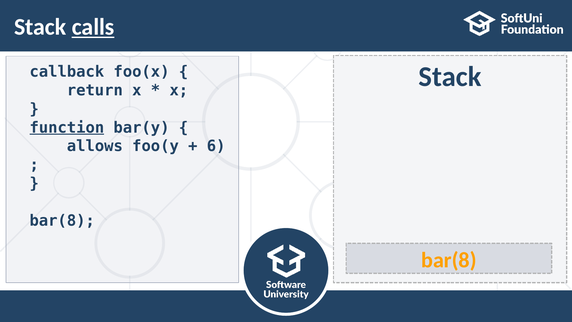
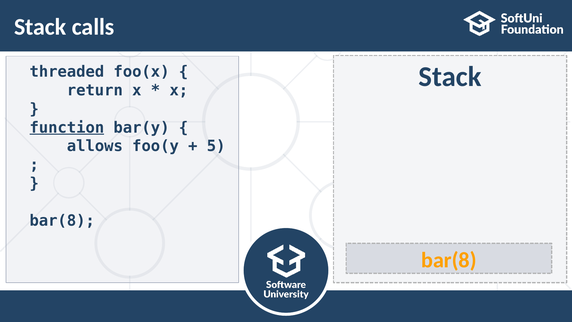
calls underline: present -> none
callback: callback -> threaded
6: 6 -> 5
